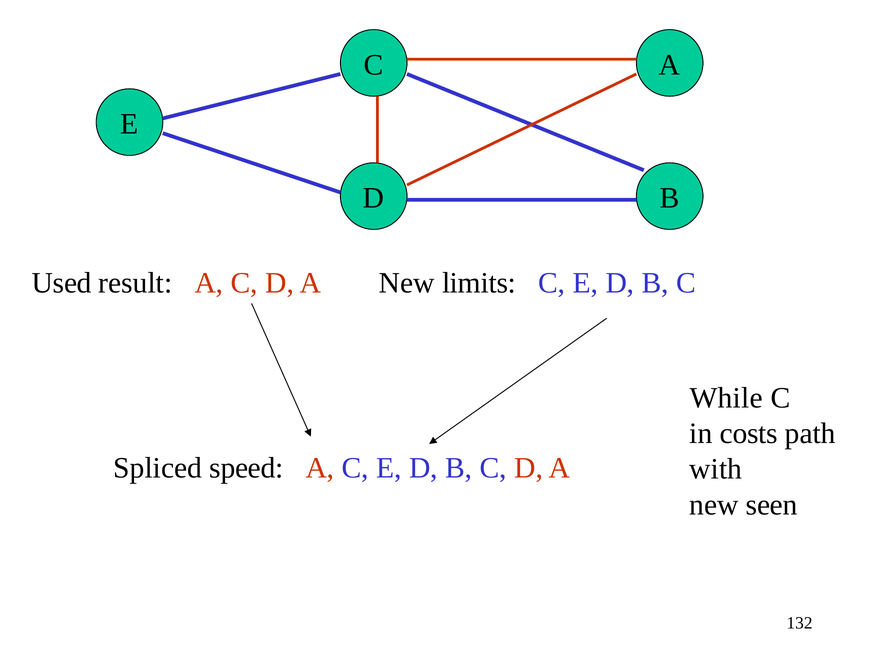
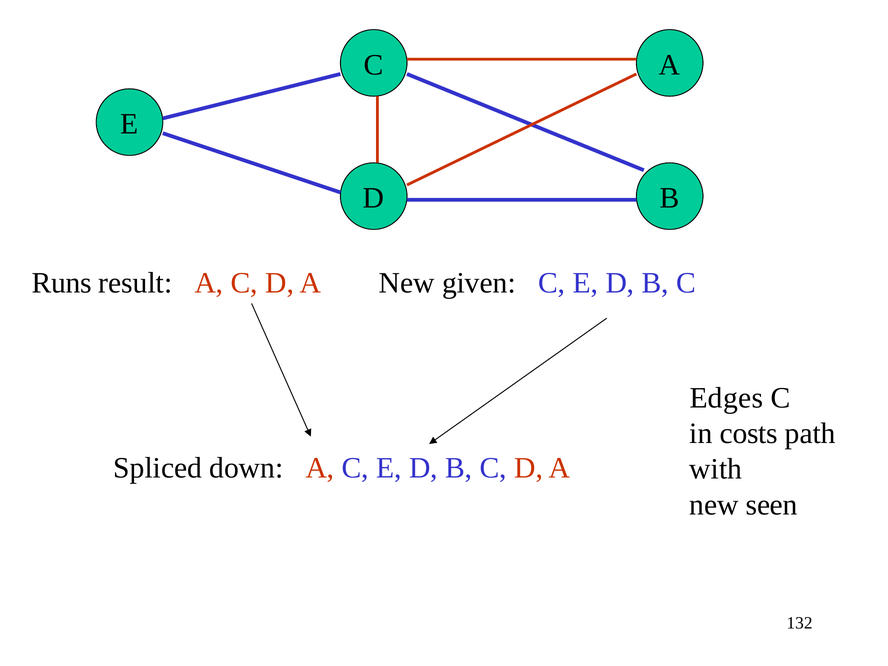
Used: Used -> Runs
limits: limits -> given
While: While -> Edges
speed: speed -> down
